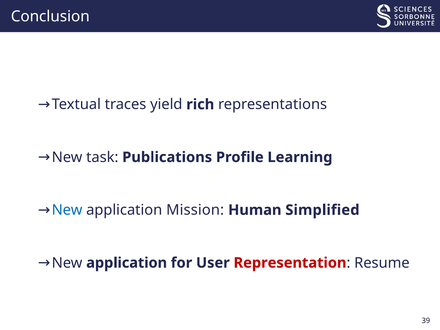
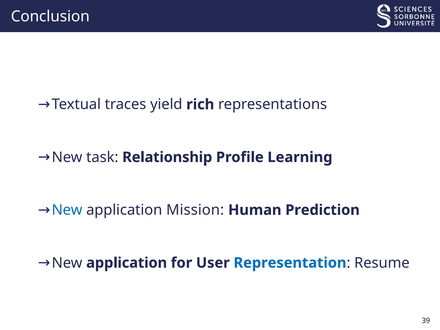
Publications: Publications -> Relationship
Simplified: Simplified -> Prediction
Representation colour: red -> blue
